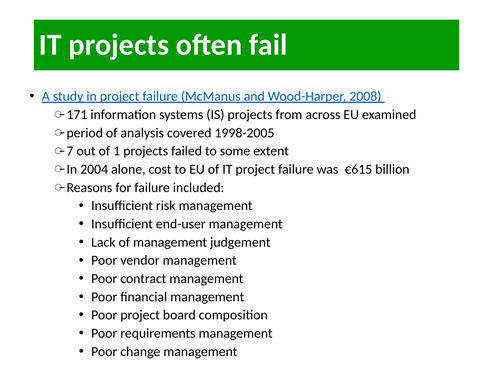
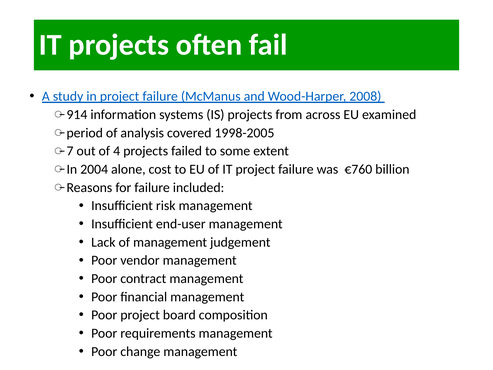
171: 171 -> 914
1: 1 -> 4
€615: €615 -> €760
